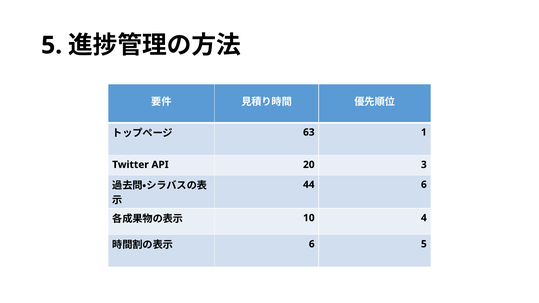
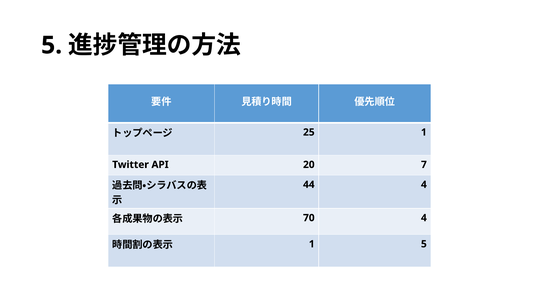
63: 63 -> 25
3: 3 -> 7
44 6: 6 -> 4
10: 10 -> 70
6 at (312, 244): 6 -> 1
